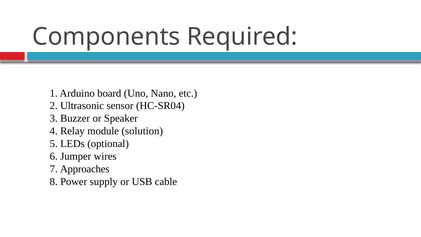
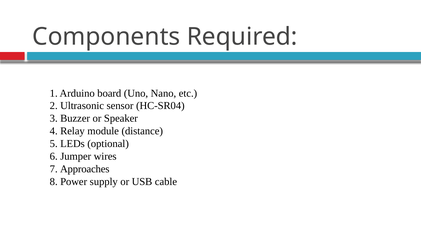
solution: solution -> distance
